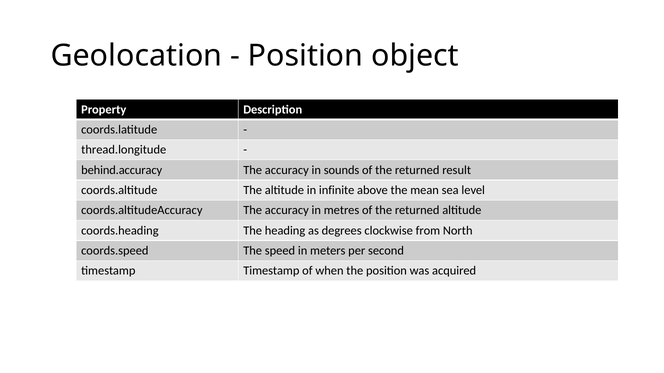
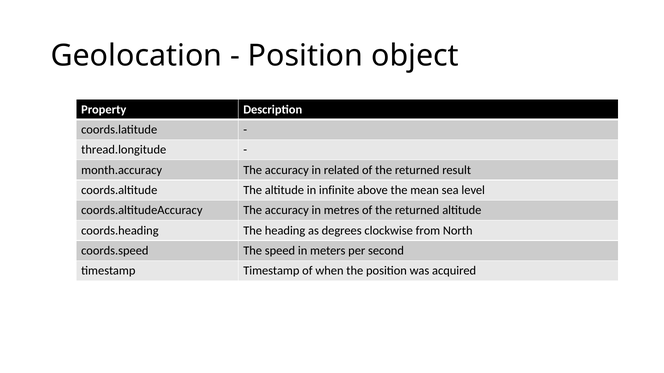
behind.accuracy: behind.accuracy -> month.accuracy
sounds: sounds -> related
